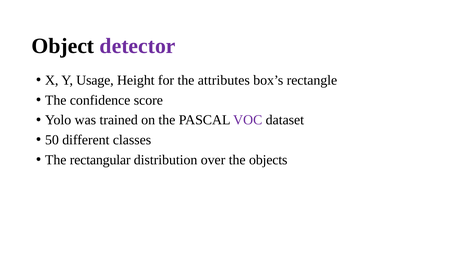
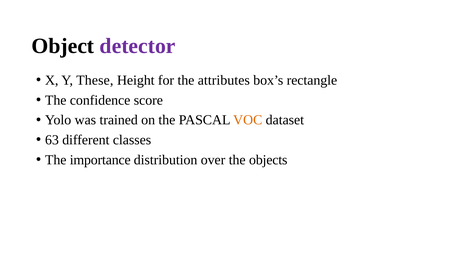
Usage: Usage -> These
VOC colour: purple -> orange
50: 50 -> 63
rectangular: rectangular -> importance
